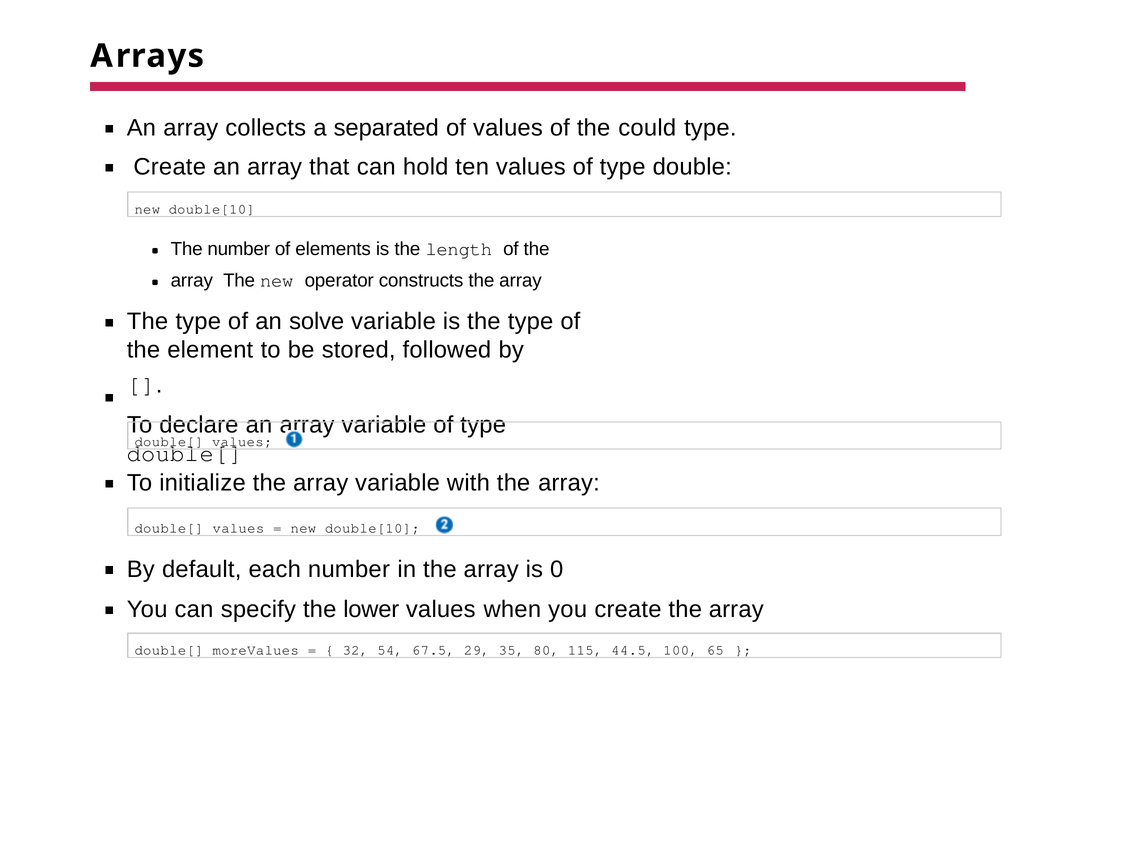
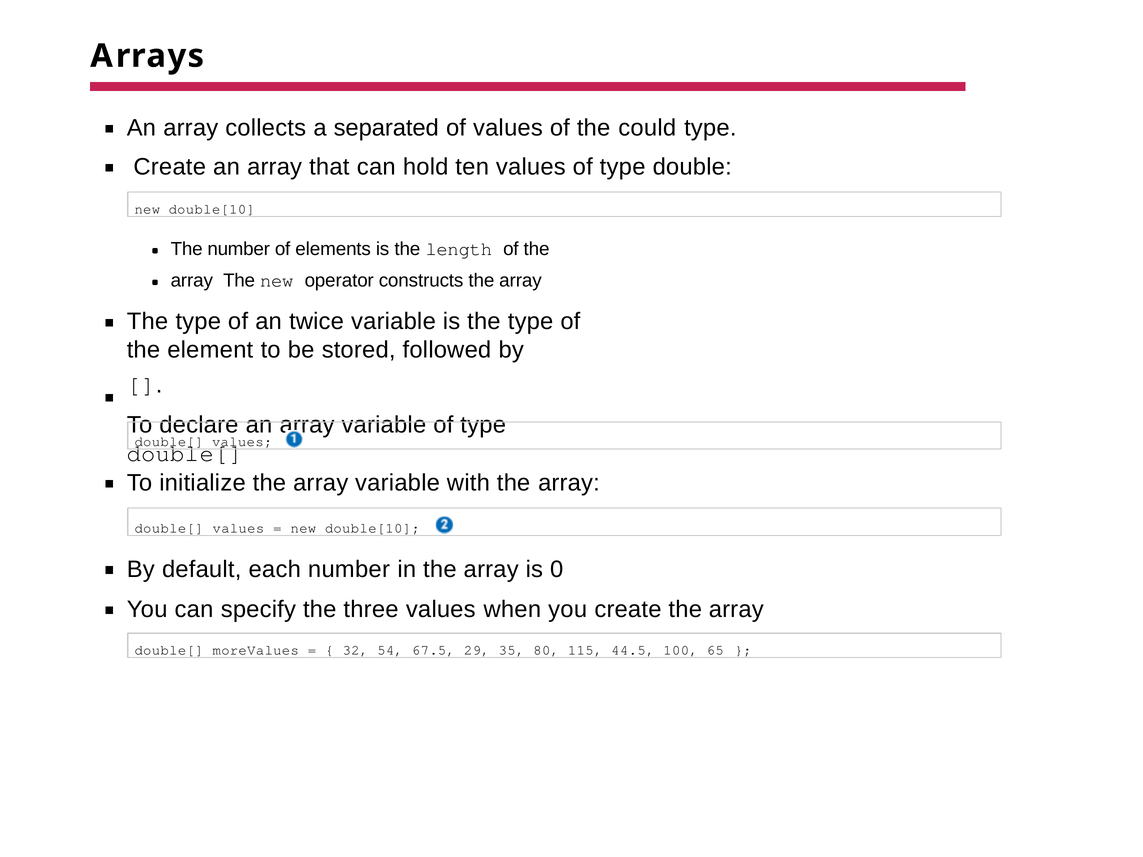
solve: solve -> twice
lower: lower -> three
